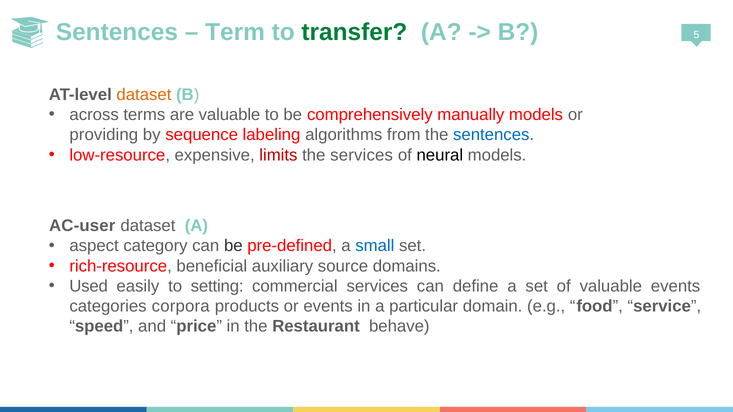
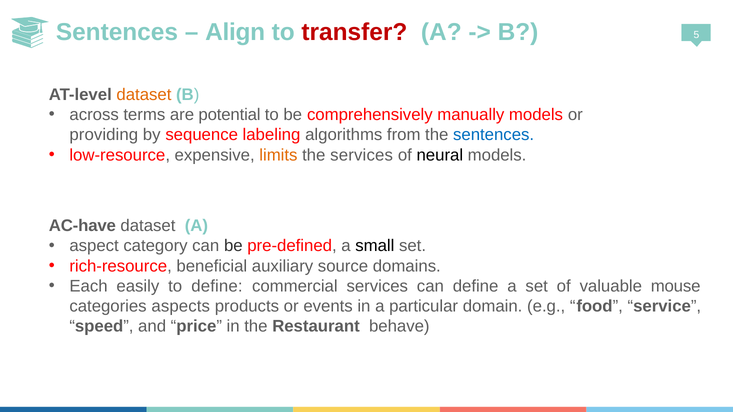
Term: Term -> Align
transfer colour: green -> red
are valuable: valuable -> potential
limits colour: red -> orange
AC-user: AC-user -> AC-have
small colour: blue -> black
Used: Used -> Each
to setting: setting -> define
valuable events: events -> mouse
corpora: corpora -> aspects
